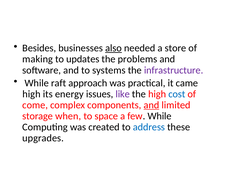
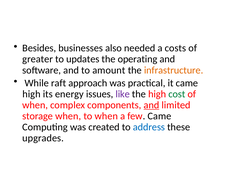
also underline: present -> none
store: store -> costs
making: making -> greater
problems: problems -> operating
systems: systems -> amount
infrastructure colour: purple -> orange
cost colour: blue -> green
come at (35, 105): come -> when
to space: space -> when
few While: While -> Came
